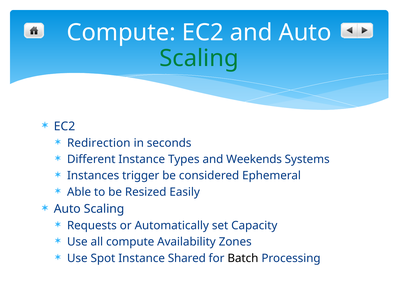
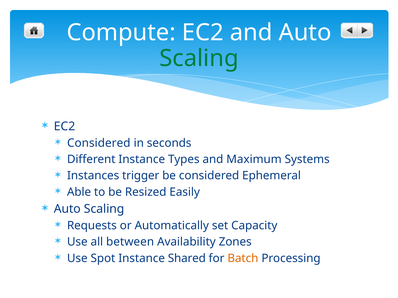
Redirection at (99, 143): Redirection -> Considered
Weekends: Weekends -> Maximum
all compute: compute -> between
Batch colour: black -> orange
